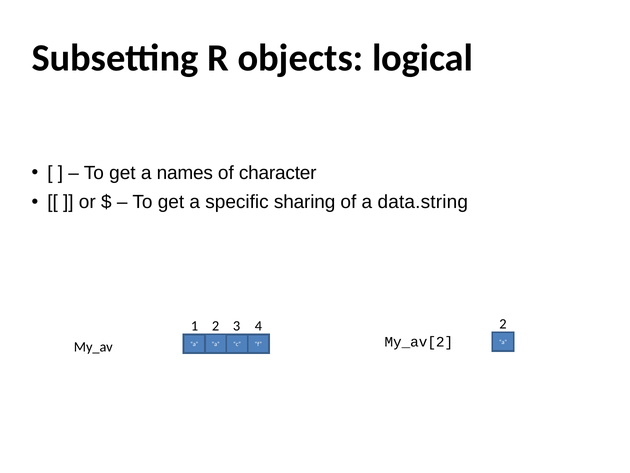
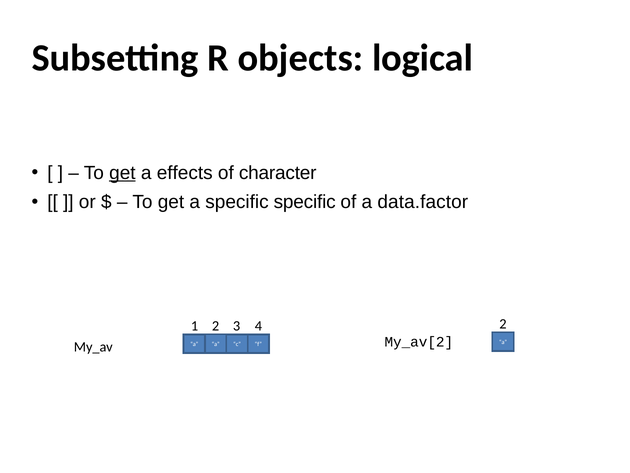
get at (122, 173) underline: none -> present
names: names -> effects
specific sharing: sharing -> specific
data.string: data.string -> data.factor
